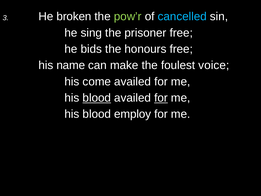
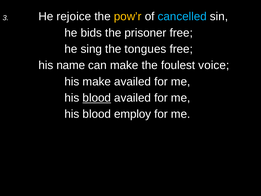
broken: broken -> rejoice
pow’r colour: light green -> yellow
sing: sing -> bids
bids: bids -> sing
honours: honours -> tongues
his come: come -> make
for at (161, 98) underline: present -> none
